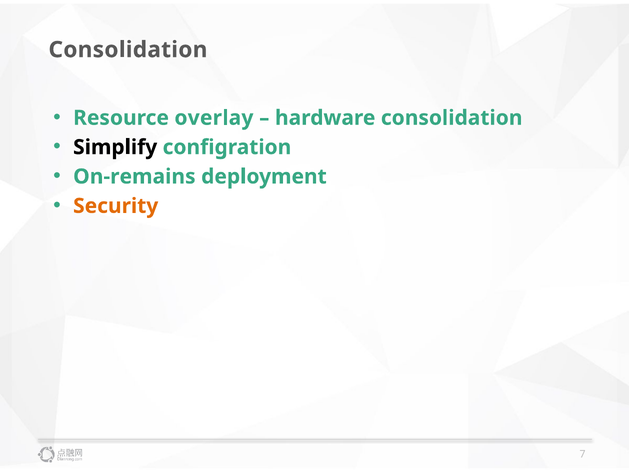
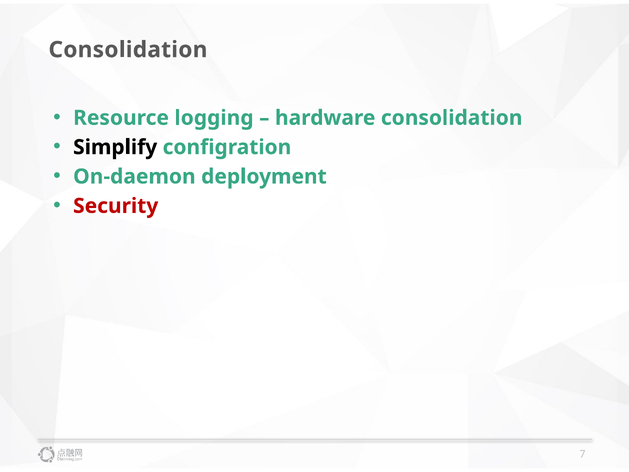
overlay: overlay -> logging
On-remains: On-remains -> On-daemon
Security colour: orange -> red
